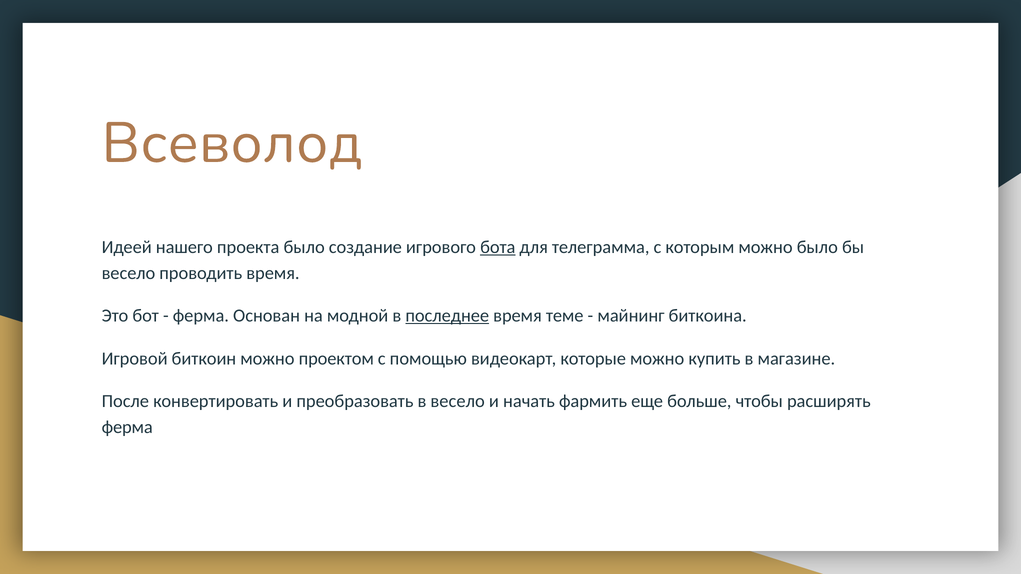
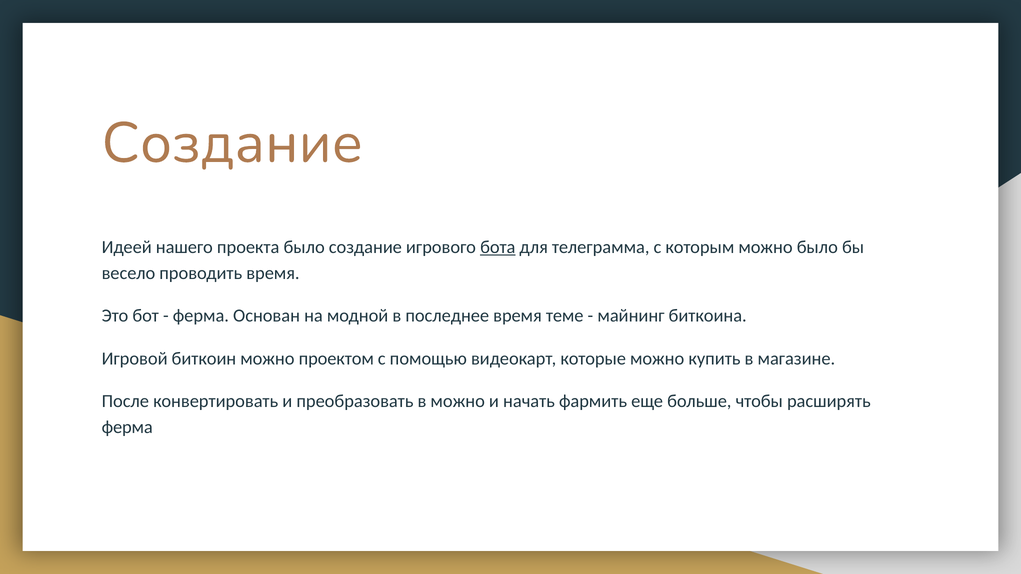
Всеволод at (232, 143): Всеволод -> Создание
последнее underline: present -> none
в весело: весело -> можно
